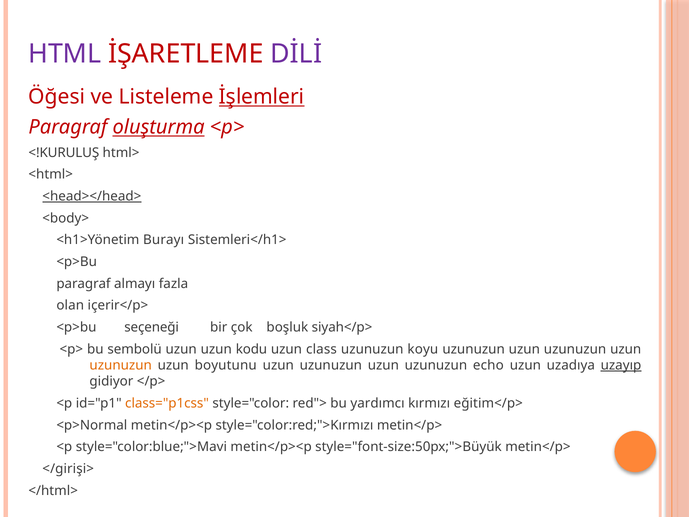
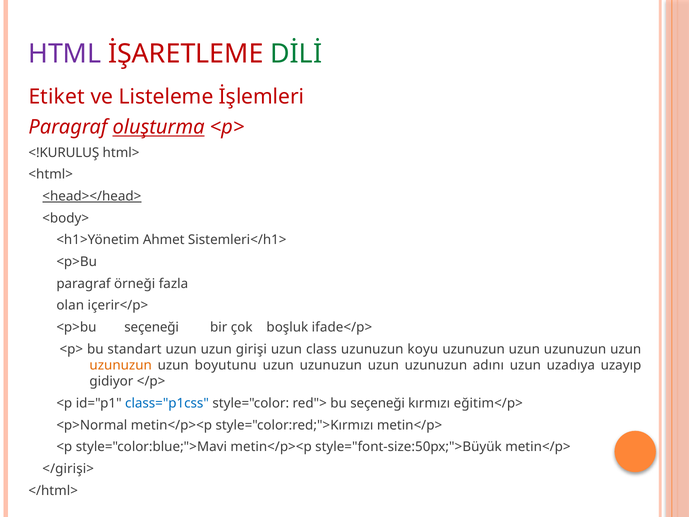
DİLİ colour: purple -> green
Öğesi: Öğesi -> Etiket
İşlemleri underline: present -> none
Burayı: Burayı -> Ahmet
almayı: almayı -> örneği
siyah</p>: siyah</p> -> ifade</p>
sembolü: sembolü -> standart
kodu: kodu -> girişi
echo: echo -> adını
uzayıp underline: present -> none
class="p1css colour: orange -> blue
bu yardımcı: yardımcı -> seçeneği
